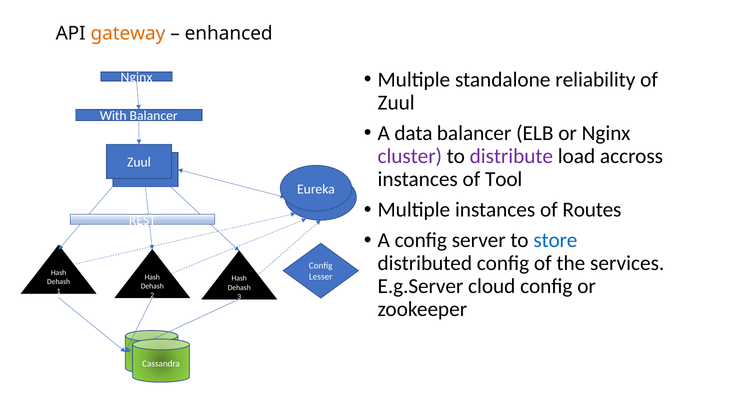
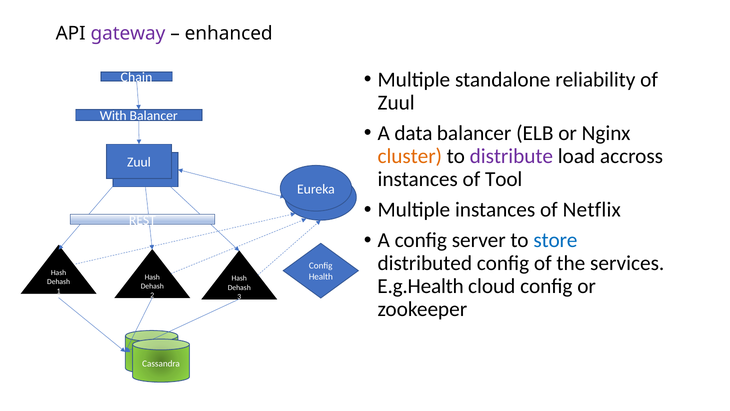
gateway colour: orange -> purple
Nginx at (137, 77): Nginx -> Chain
cluster colour: purple -> orange
Routes: Routes -> Netflix
Lesser: Lesser -> Health
E.g.Server: E.g.Server -> E.g.Health
